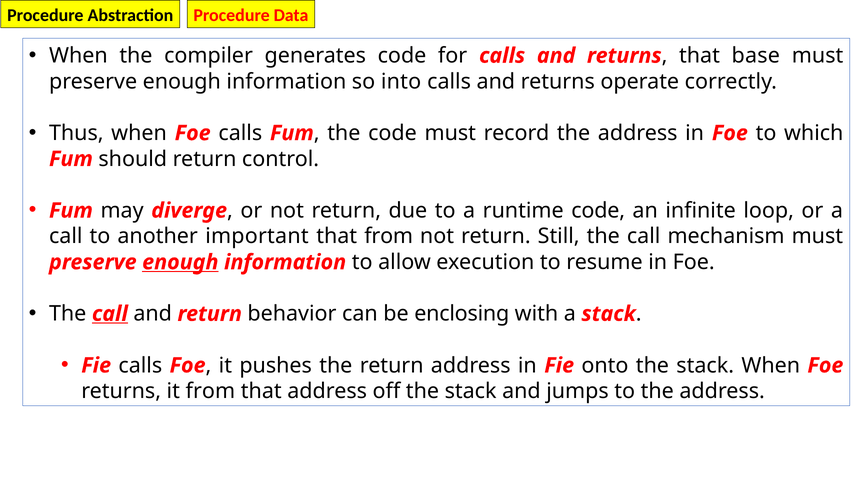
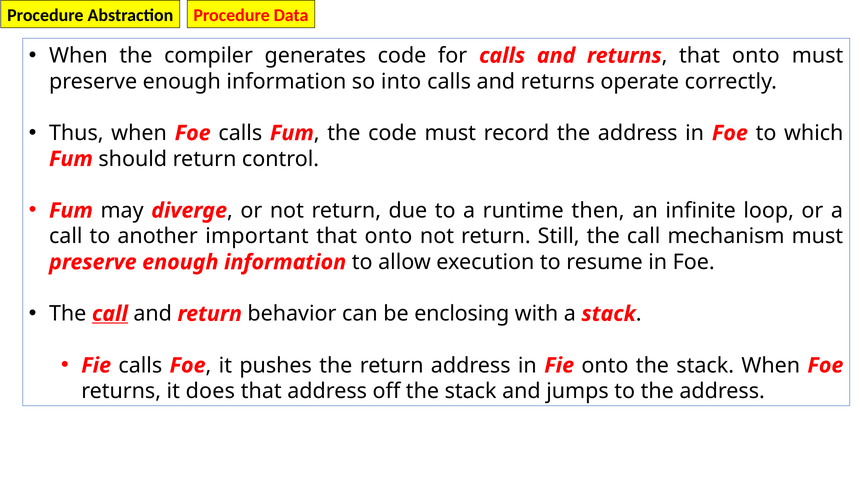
base at (756, 56): base -> onto
runtime code: code -> then
from at (389, 236): from -> onto
enough at (180, 262) underline: present -> none
it from: from -> does
